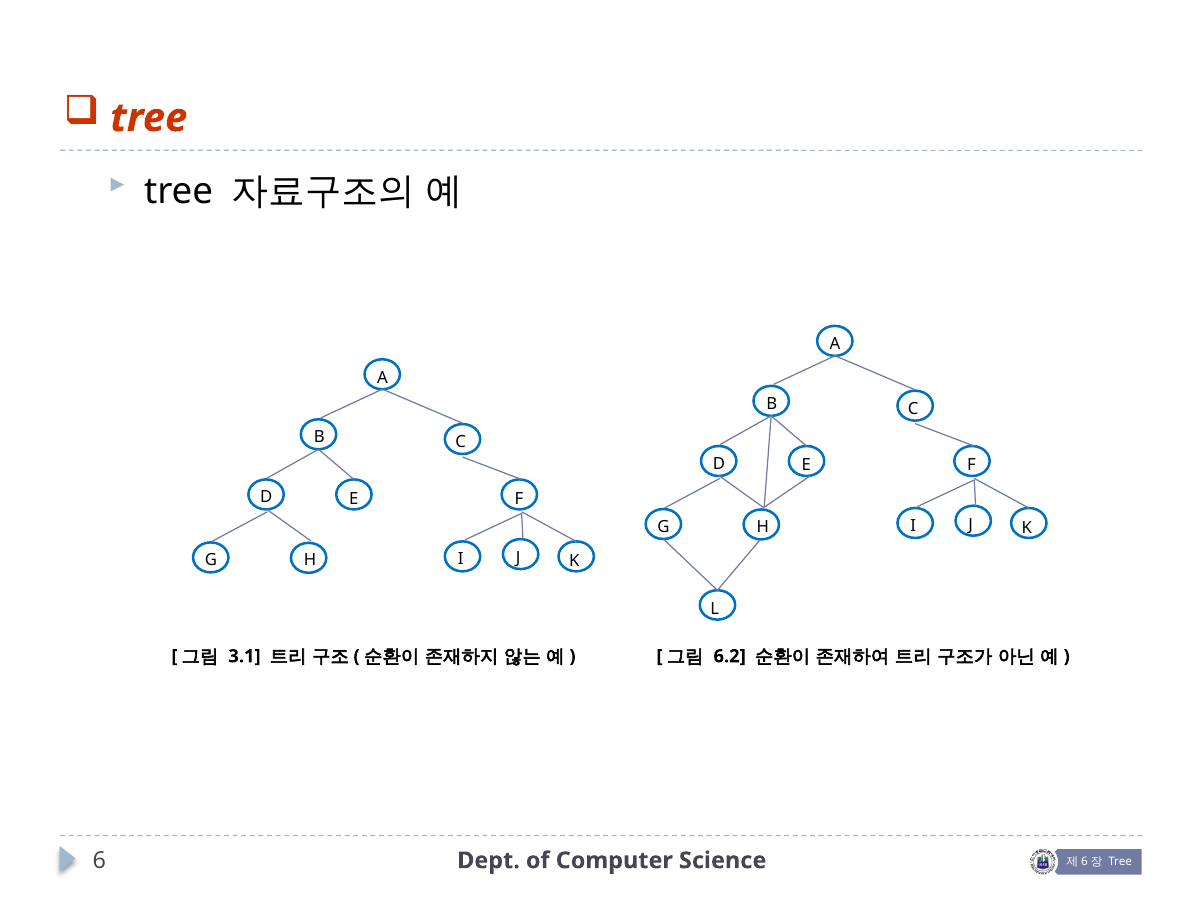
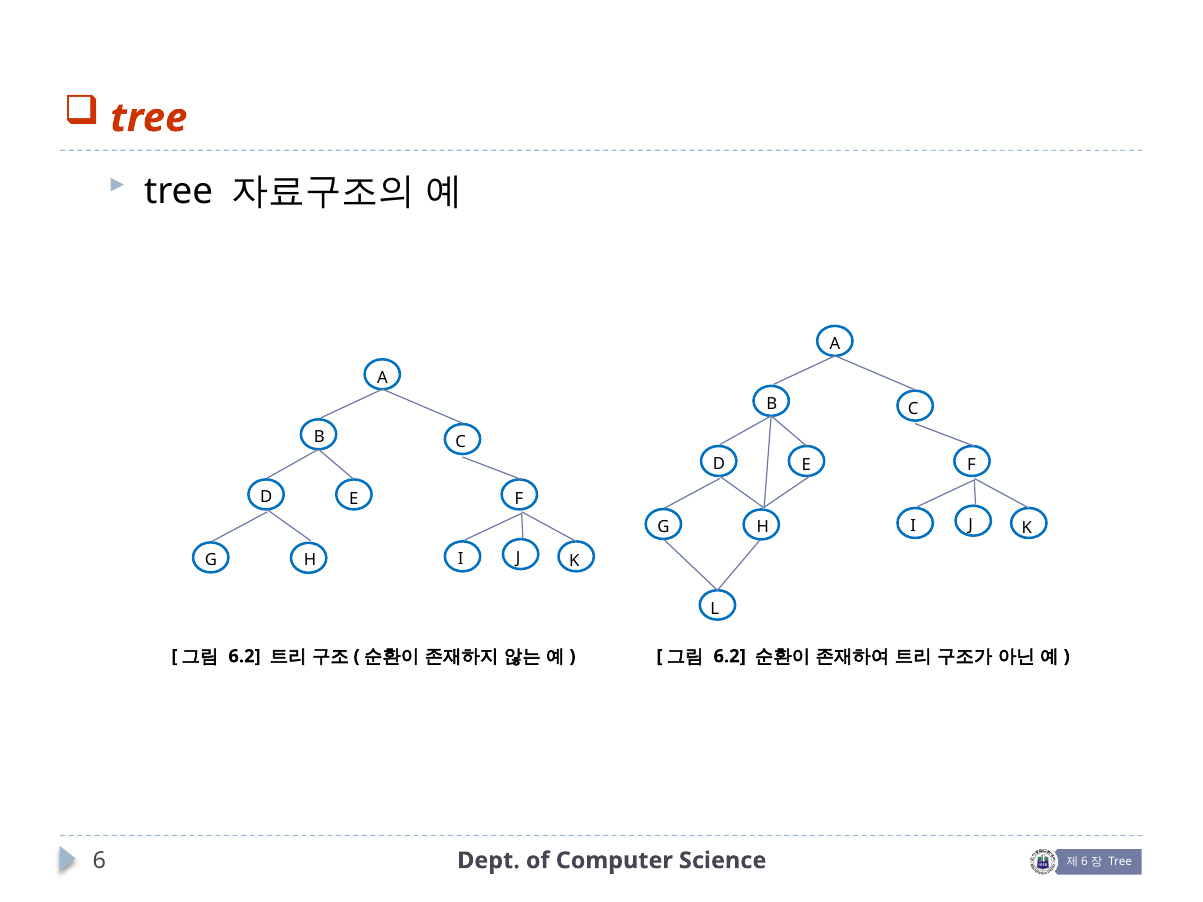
3.1 at (245, 656): 3.1 -> 6.2
